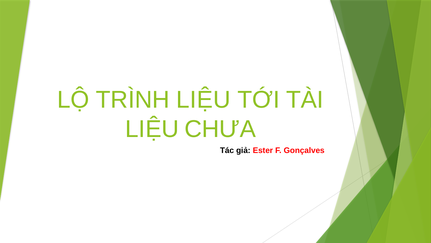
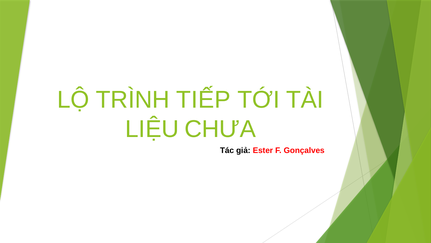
TRÌNH LIỆU: LIỆU -> TIẾP
